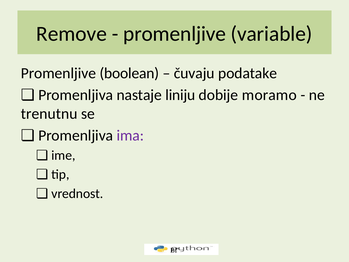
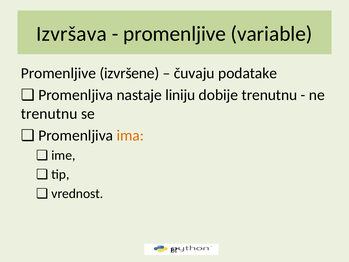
Remove: Remove -> Izvršava
boolean: boolean -> izvršene
dobije moramo: moramo -> trenutnu
ima colour: purple -> orange
